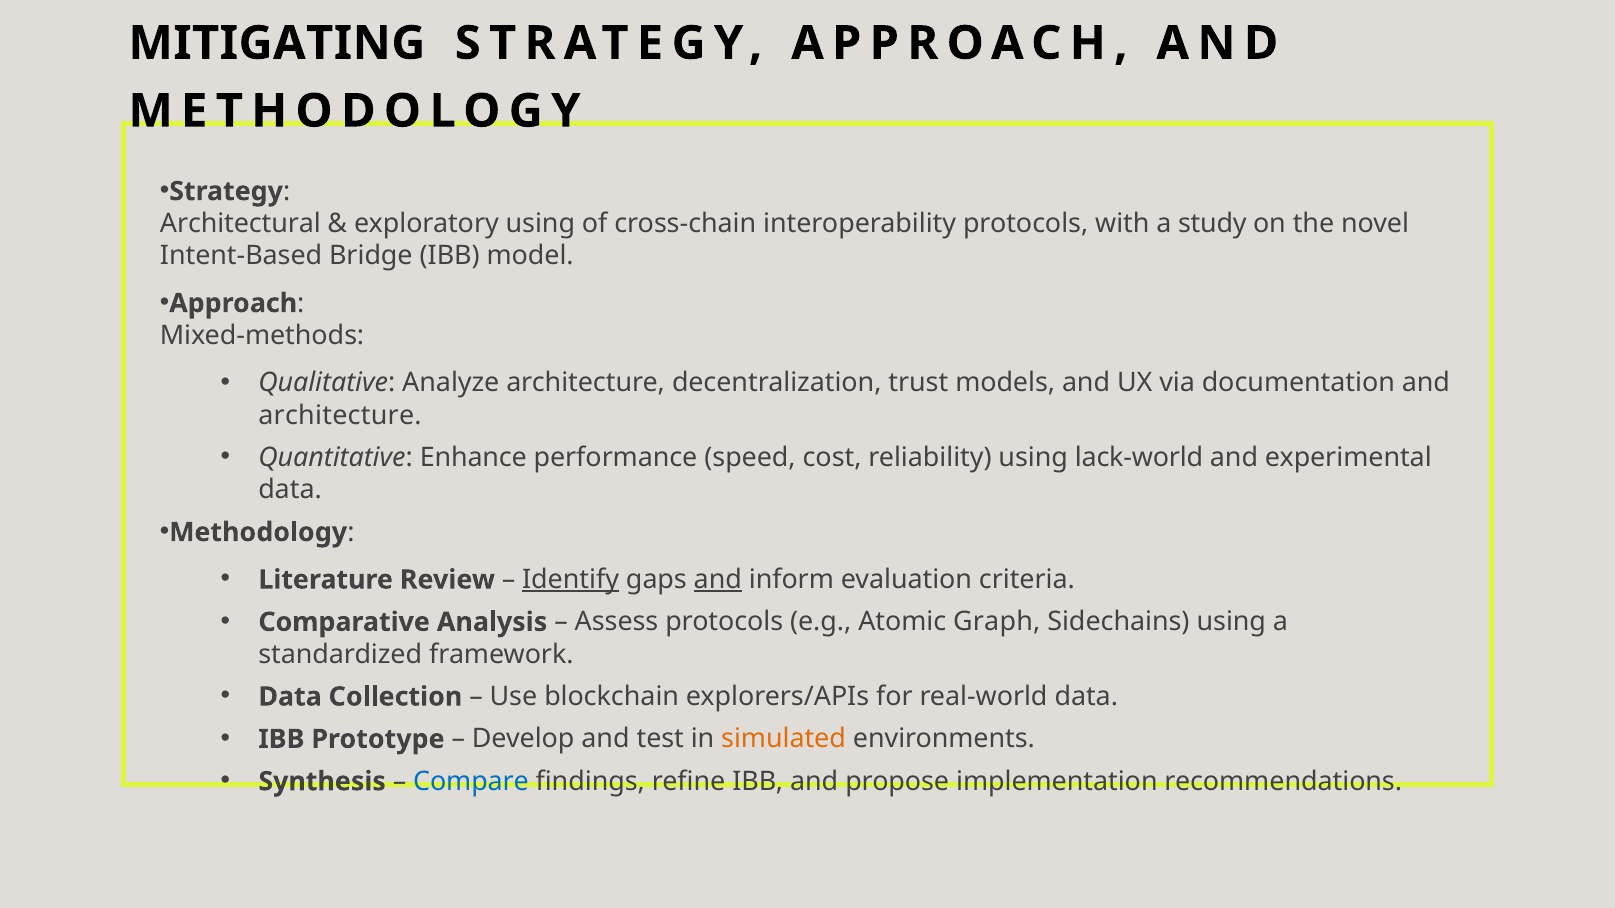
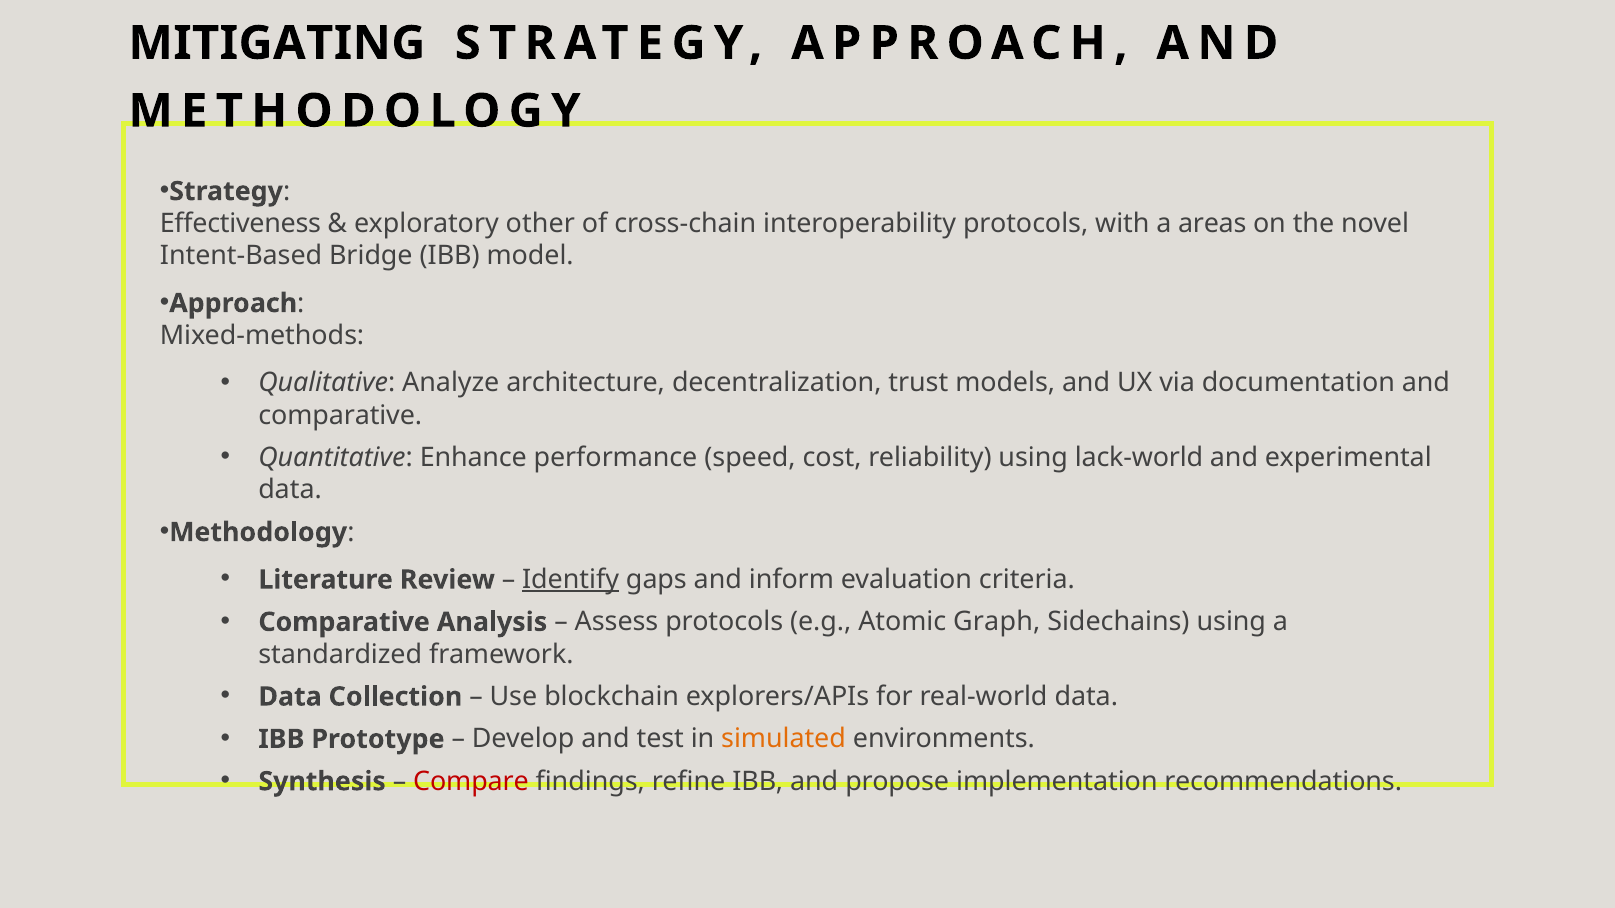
Architectural: Architectural -> Effectiveness
exploratory using: using -> other
study: study -> areas
architecture at (340, 415): architecture -> comparative
and at (718, 580) underline: present -> none
Compare colour: blue -> red
